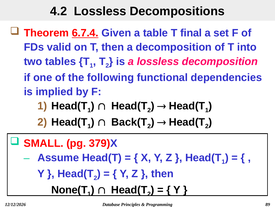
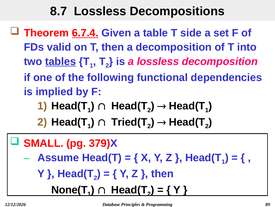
4.2: 4.2 -> 8.7
final: final -> side
tables underline: none -> present
Back(T: Back(T -> Tried(T
